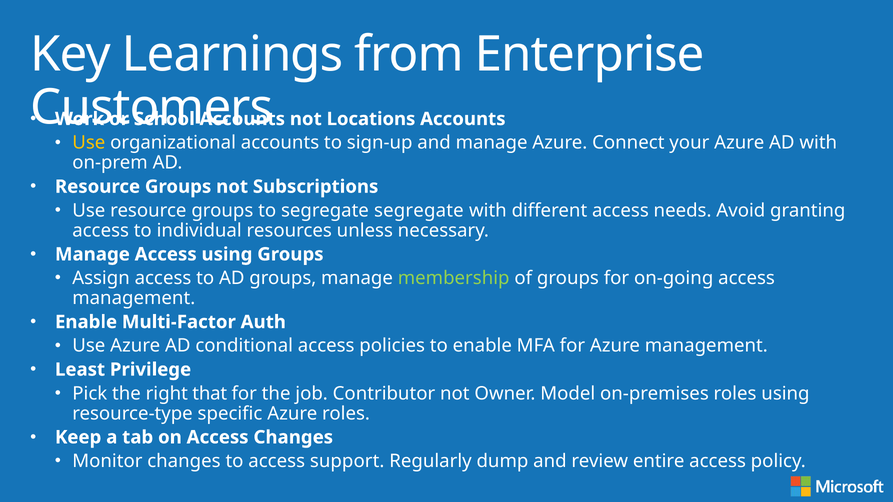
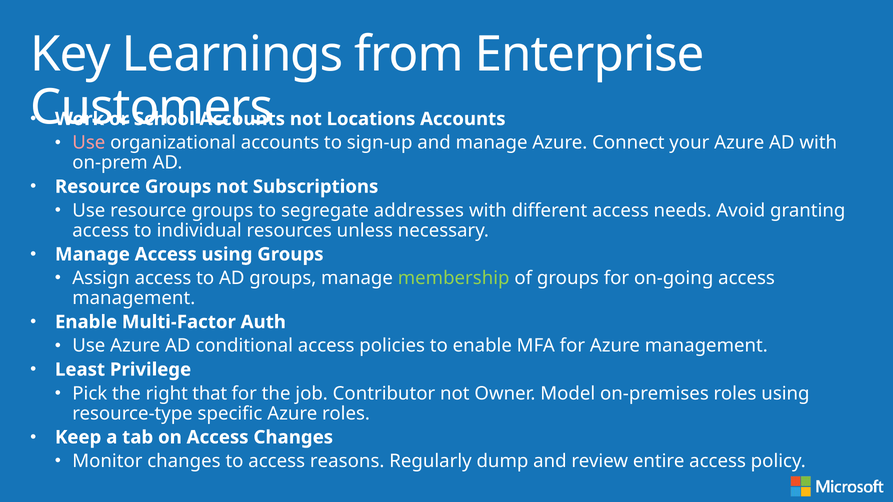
Use at (89, 143) colour: yellow -> pink
segregate segregate: segregate -> addresses
support: support -> reasons
